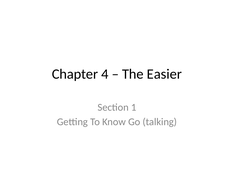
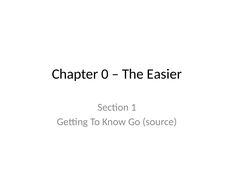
4: 4 -> 0
talking: talking -> source
